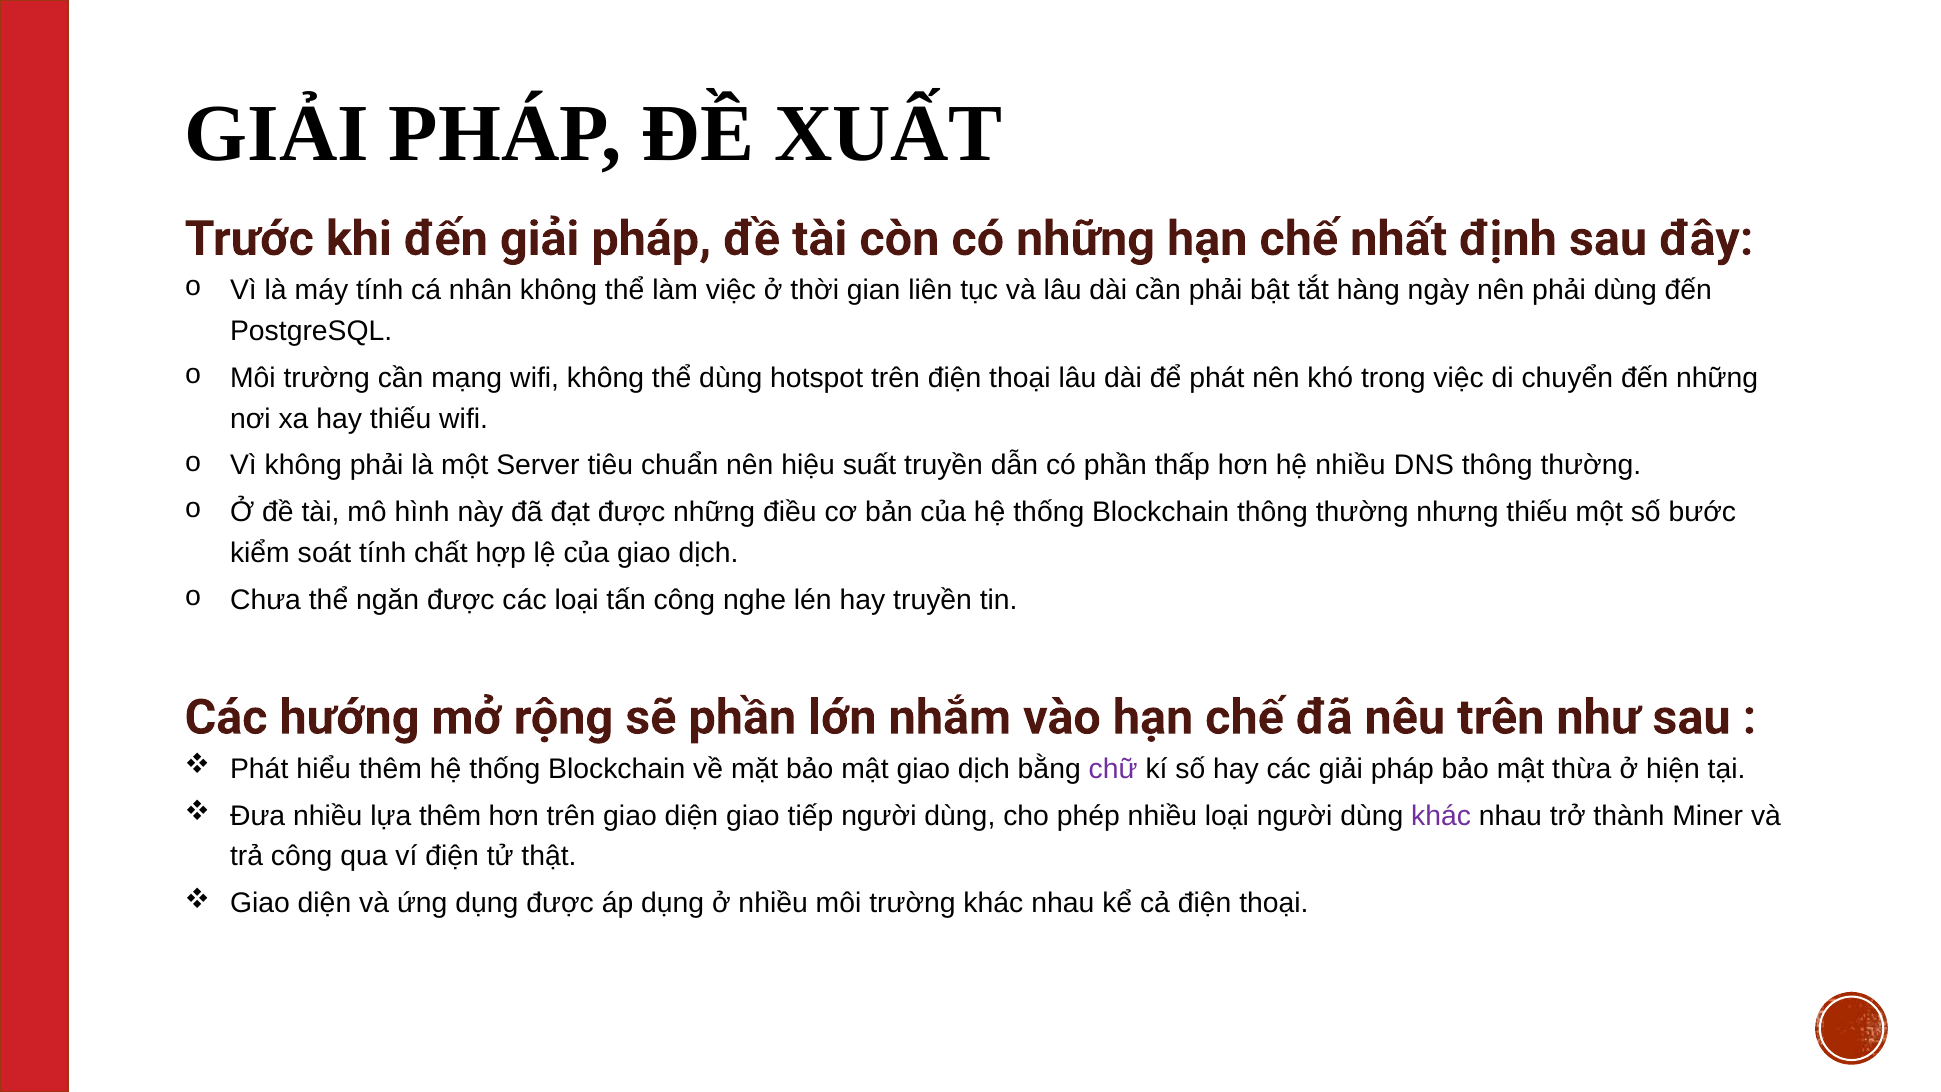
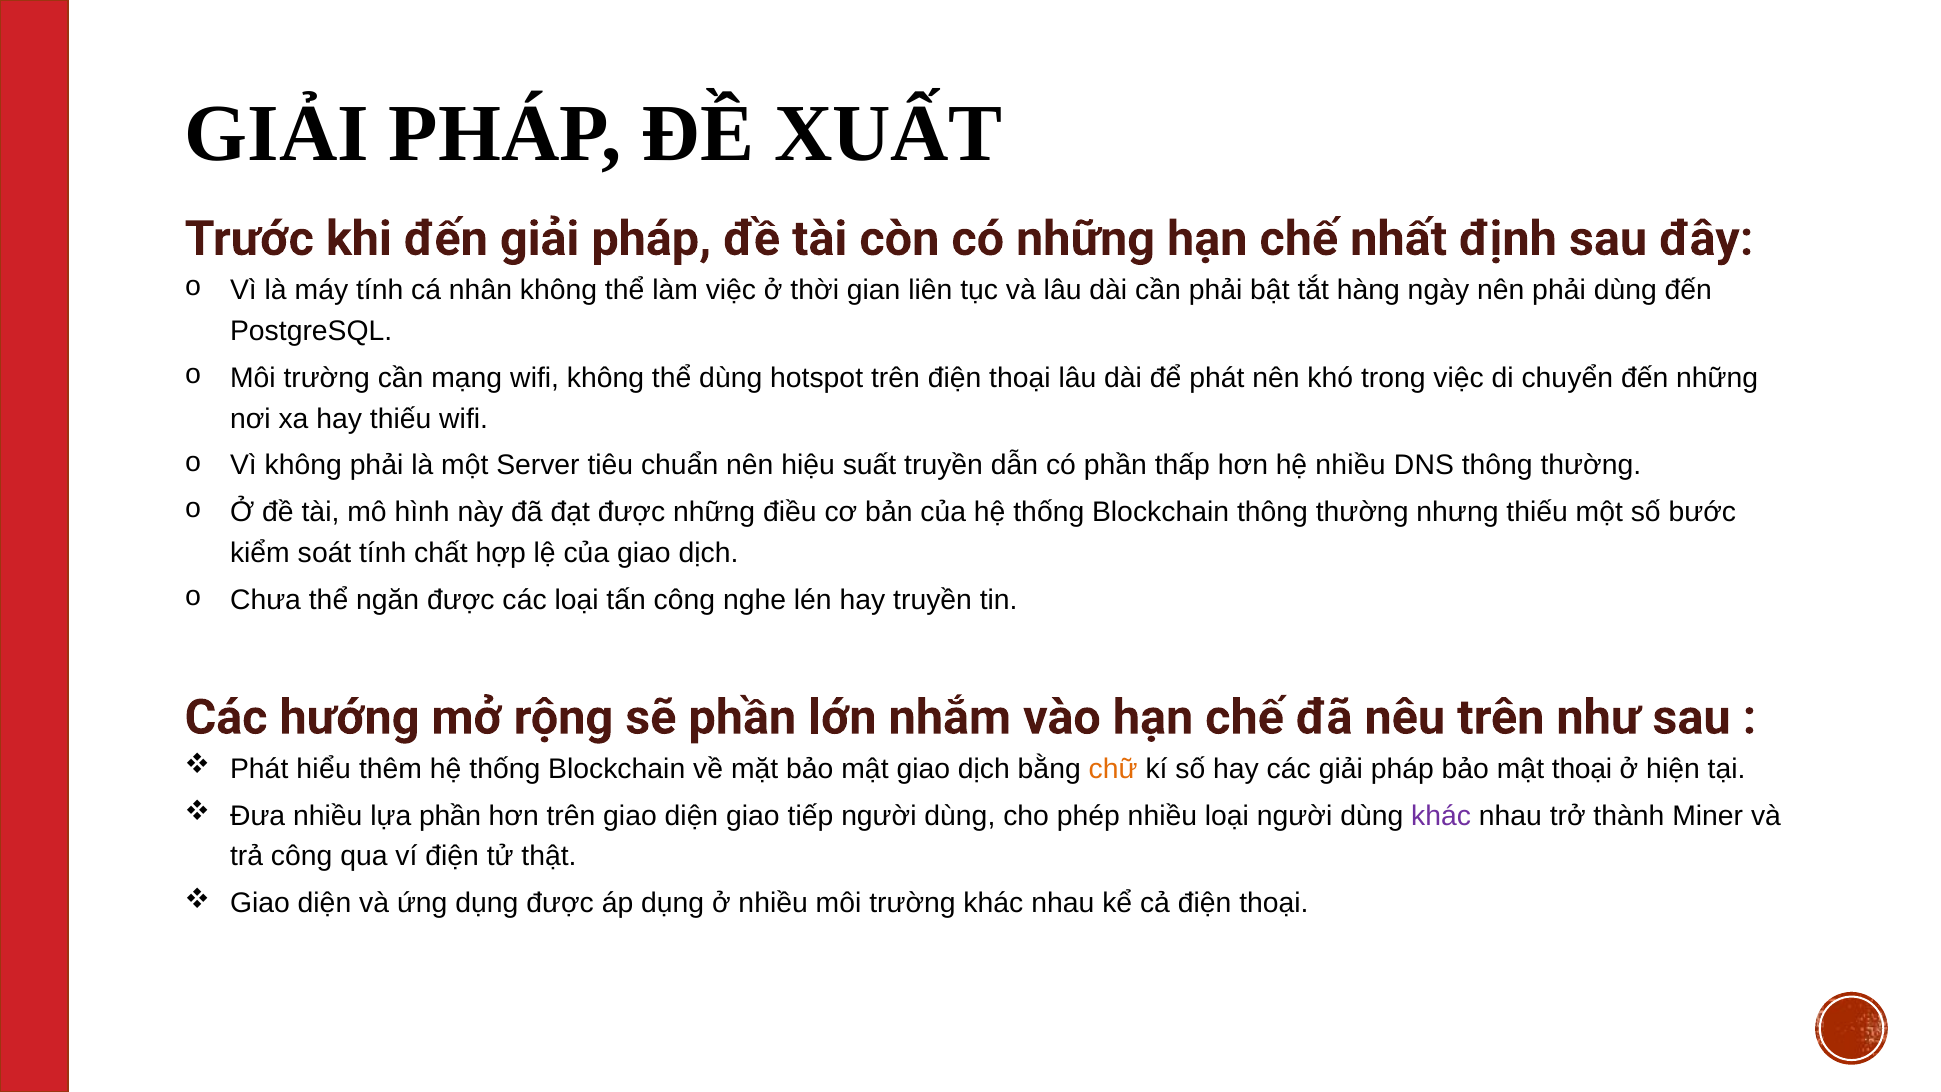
chữ colour: purple -> orange
mật thừa: thừa -> thoại
lựa thêm: thêm -> phần
